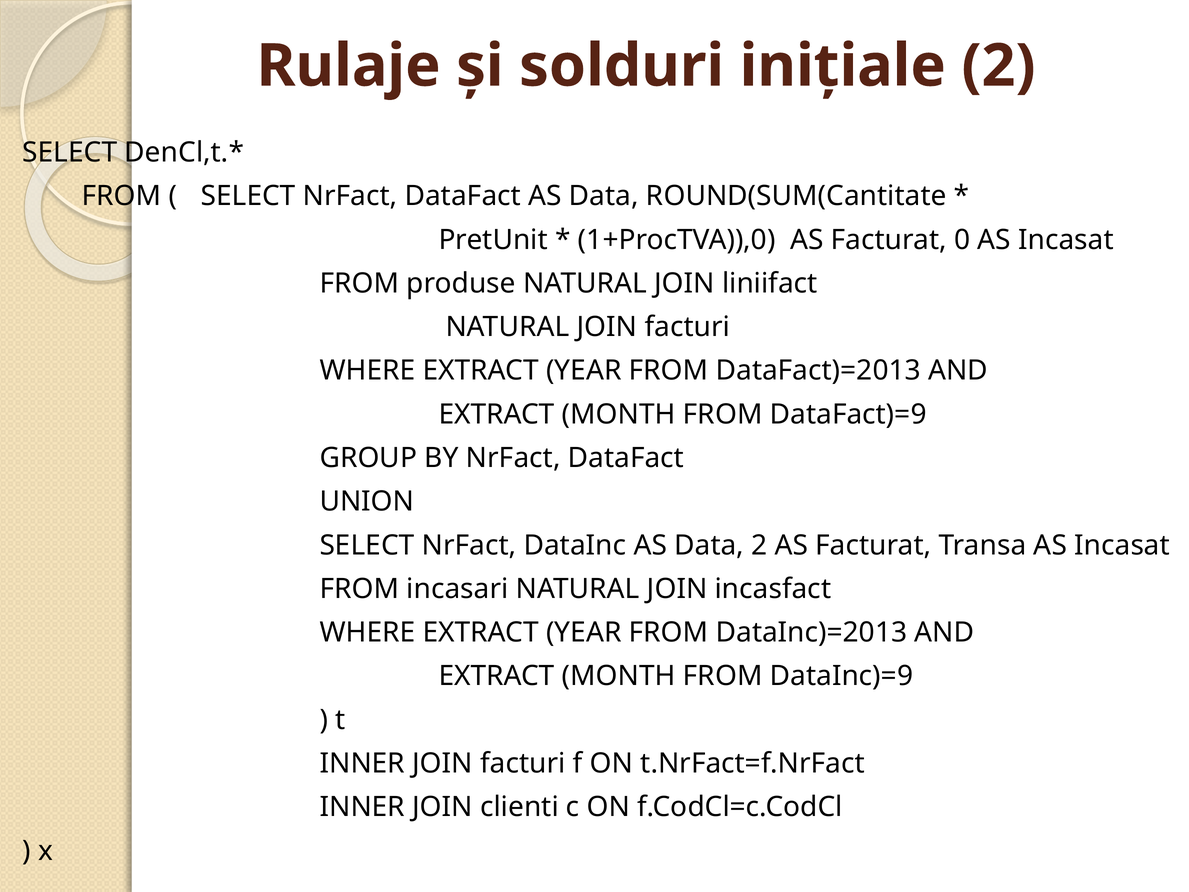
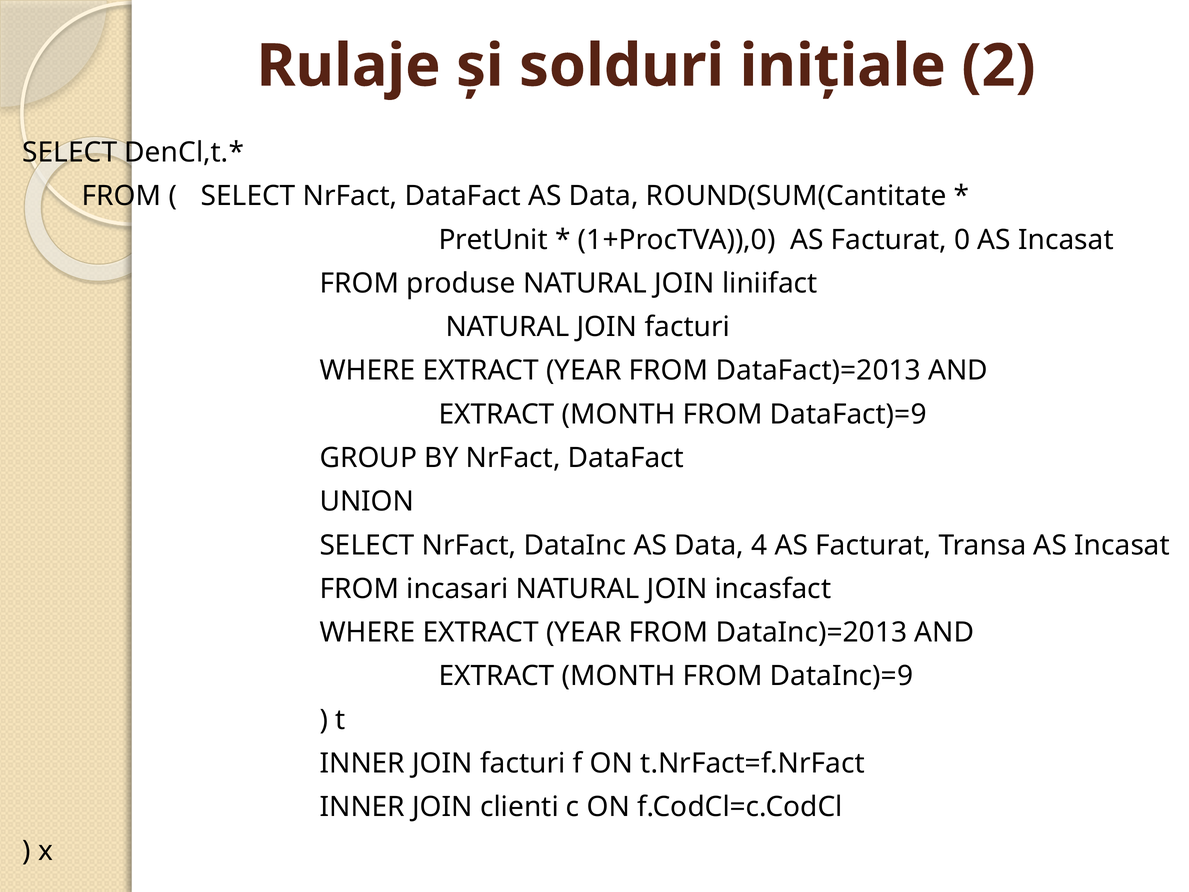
Data 2: 2 -> 4
